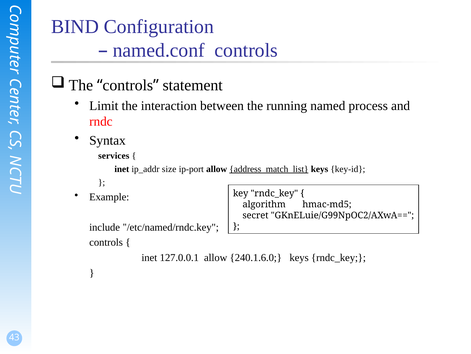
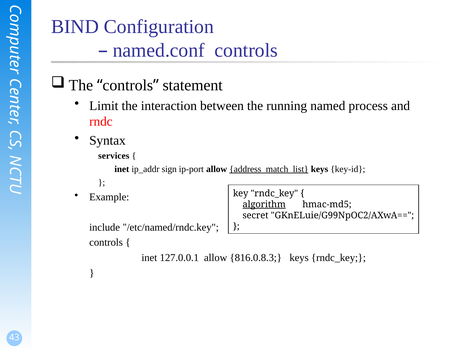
size: size -> sign
algorithm underline: none -> present
240.1.6.0: 240.1.6.0 -> 816.0.8.3
